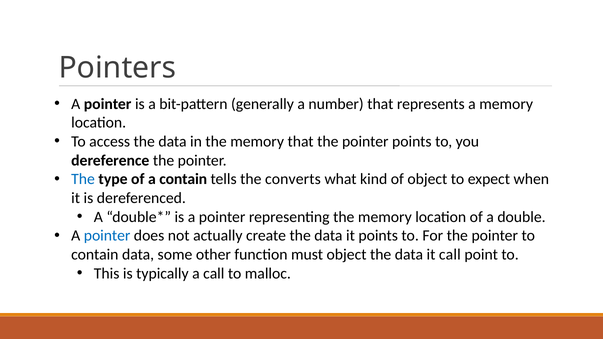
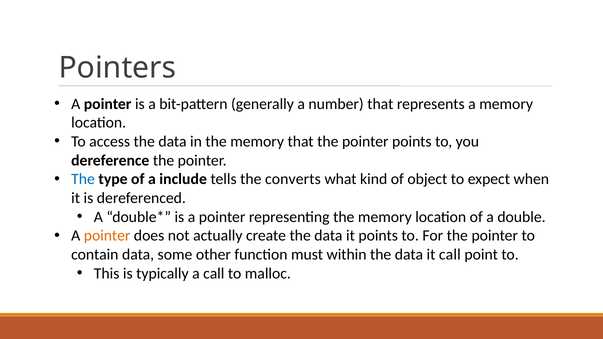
a contain: contain -> include
pointer at (107, 236) colour: blue -> orange
must object: object -> within
